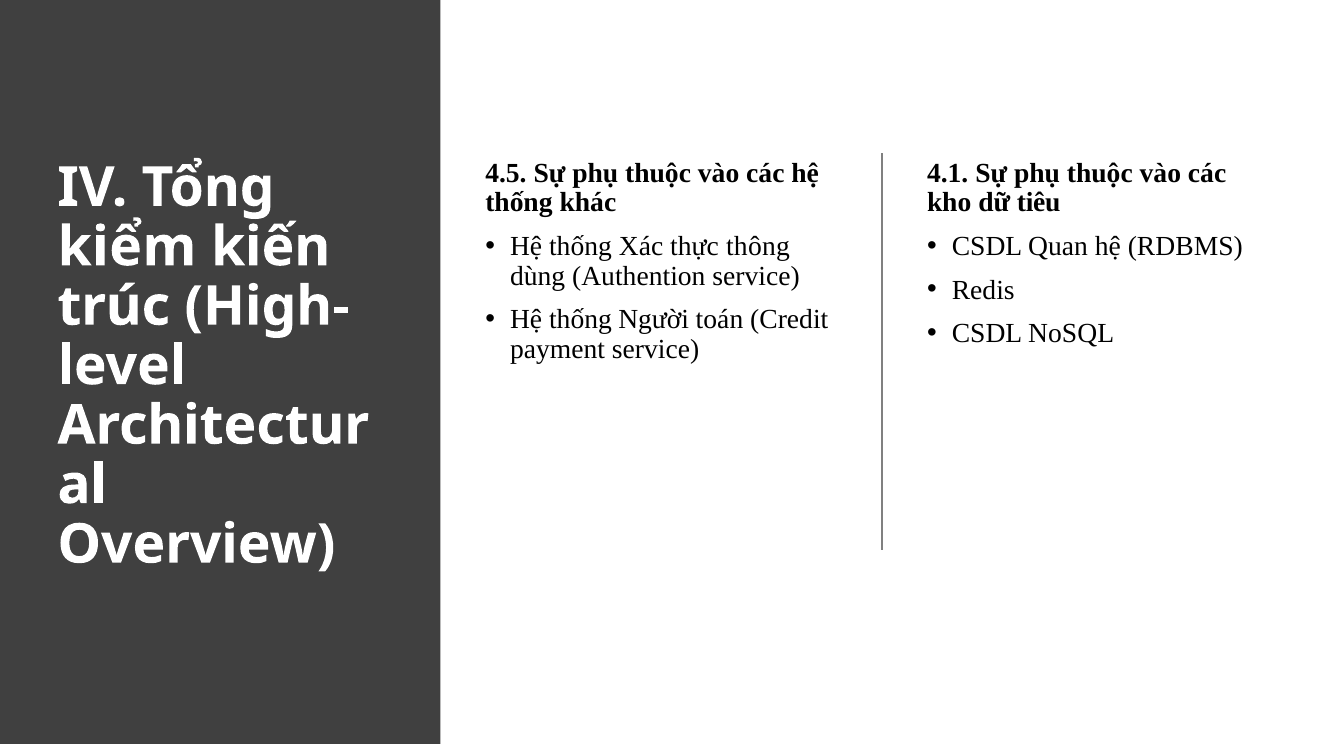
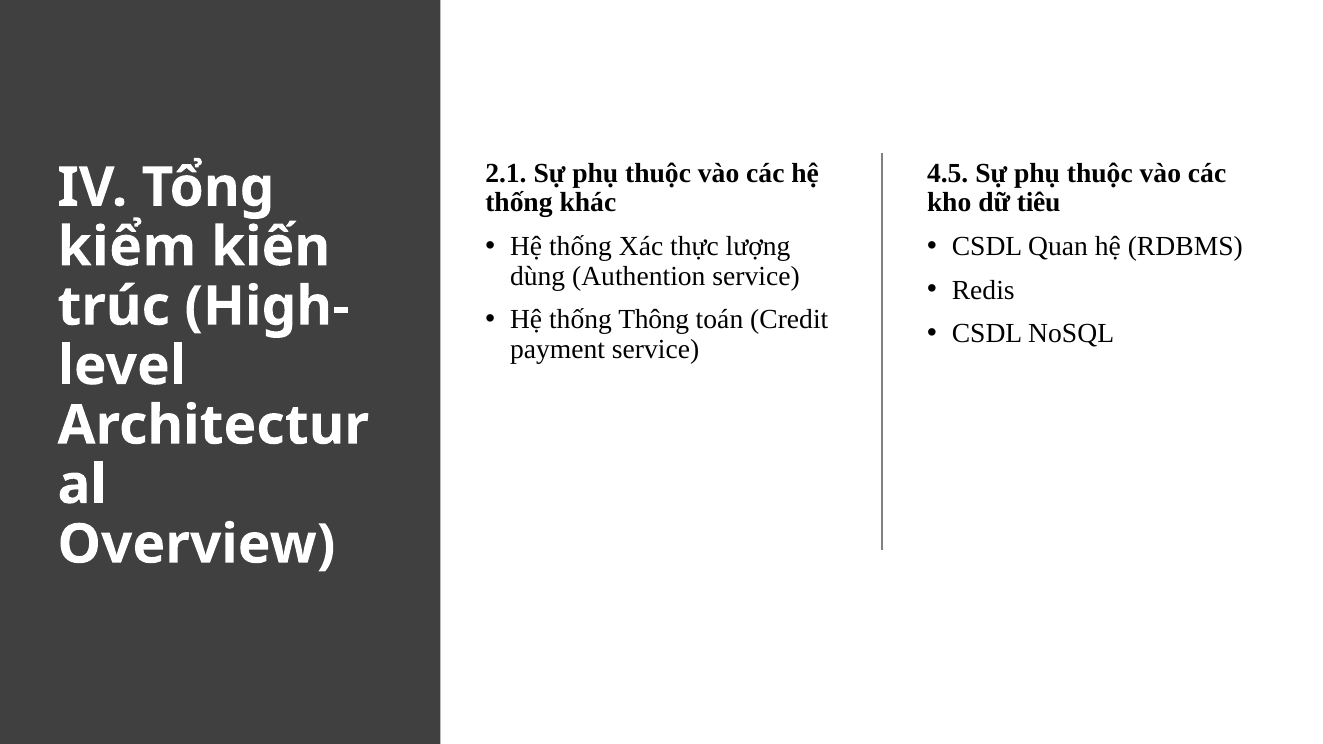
4.5: 4.5 -> 2.1
4.1: 4.1 -> 4.5
thông: thông -> lượng
Người: Người -> Thông
